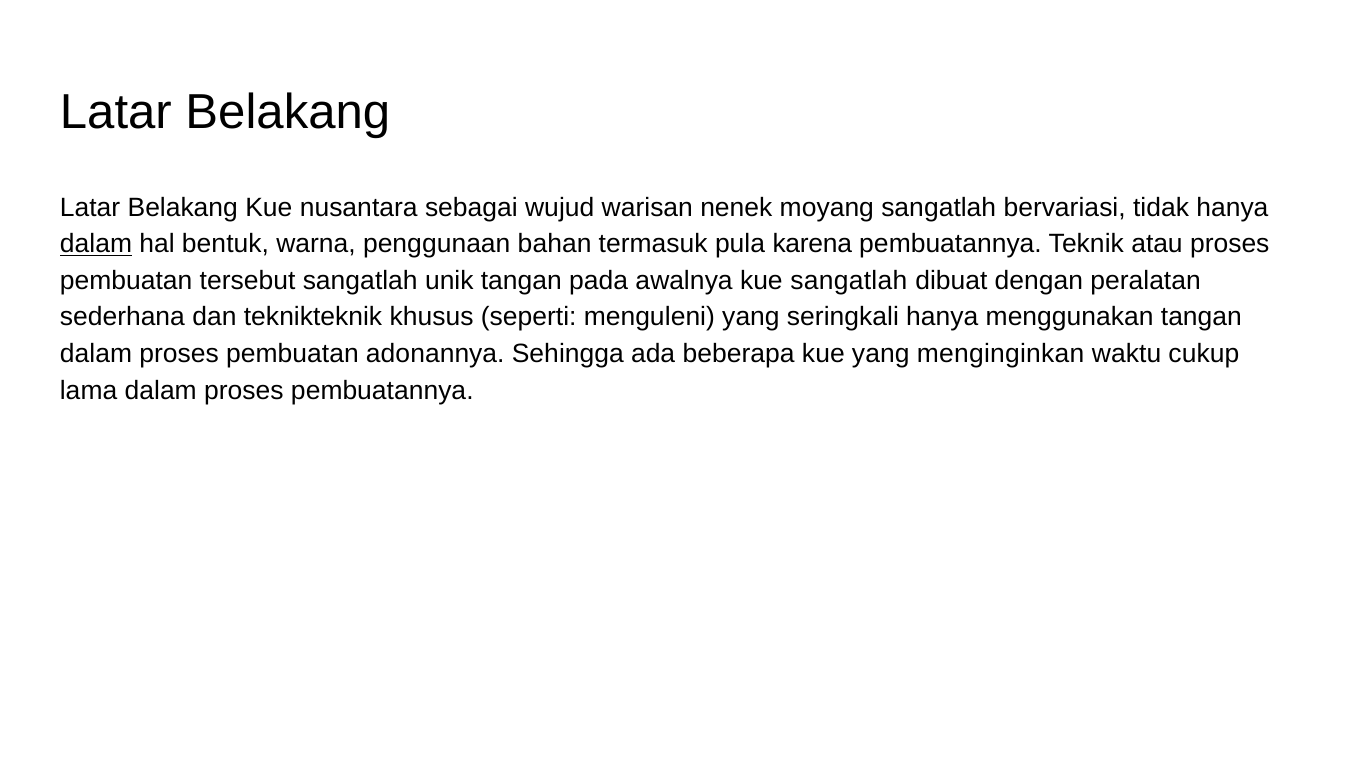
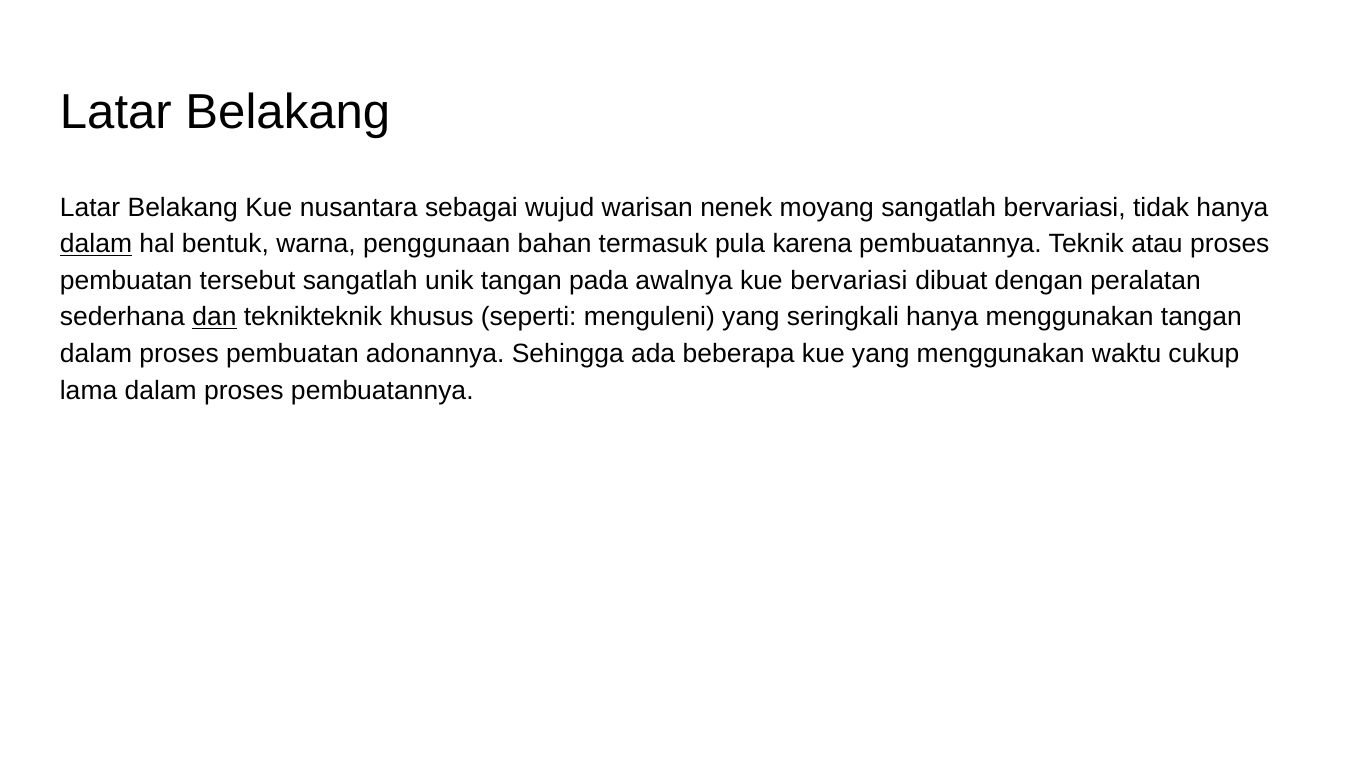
kue sangatlah: sangatlah -> bervariasi
dan underline: none -> present
yang menginginkan: menginginkan -> menggunakan
